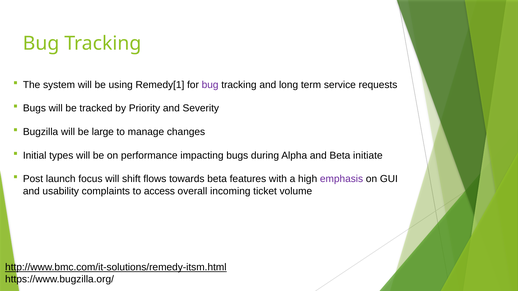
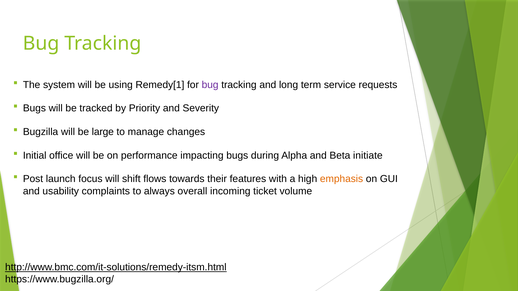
types: types -> office
towards beta: beta -> their
emphasis colour: purple -> orange
access: access -> always
